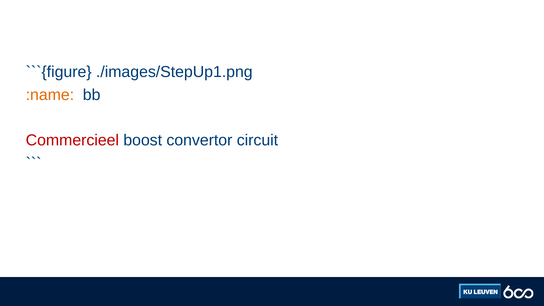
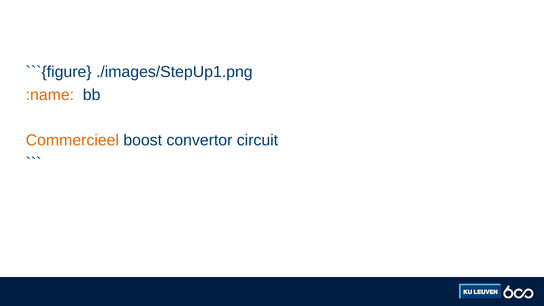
Commercieel colour: red -> orange
